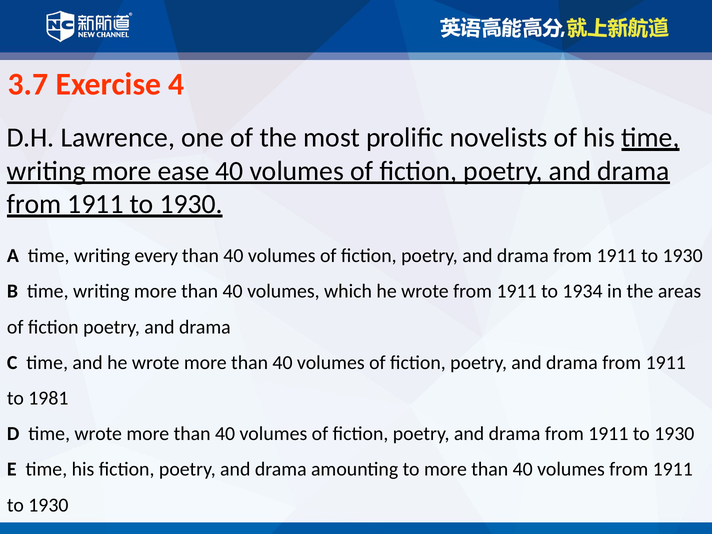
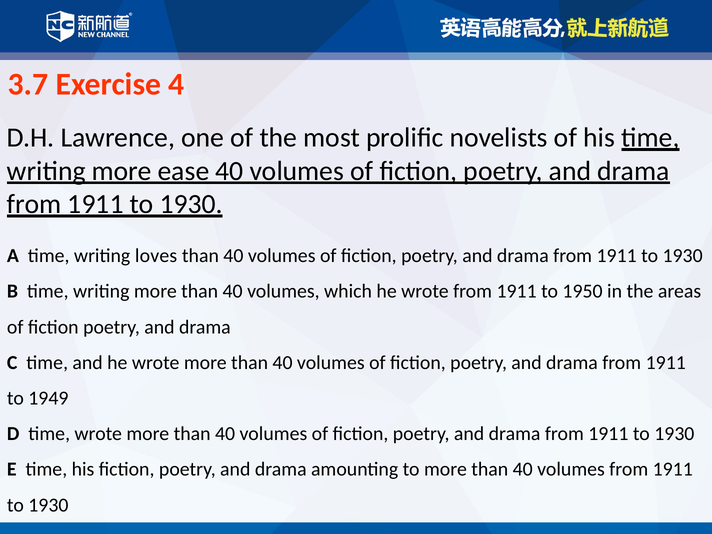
every: every -> loves
1934: 1934 -> 1950
1981: 1981 -> 1949
